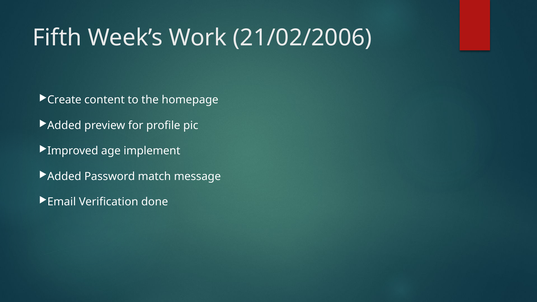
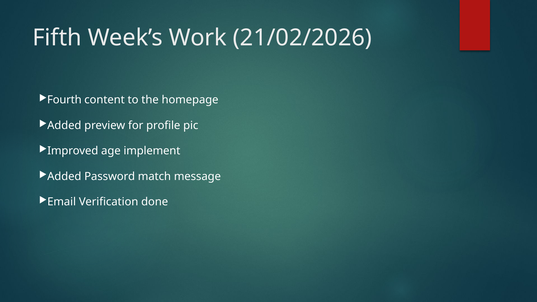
21/02/2006: 21/02/2006 -> 21/02/2026
Create: Create -> Fourth
